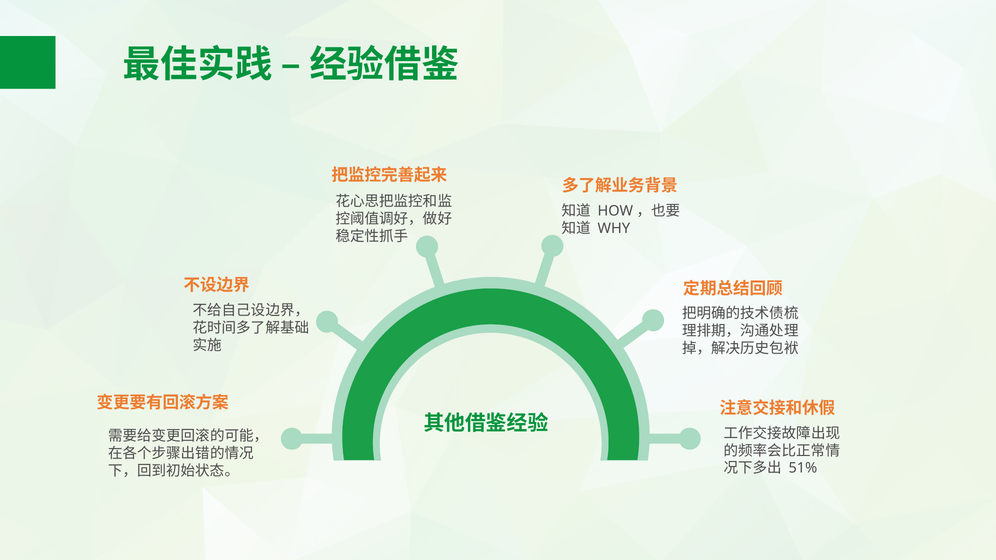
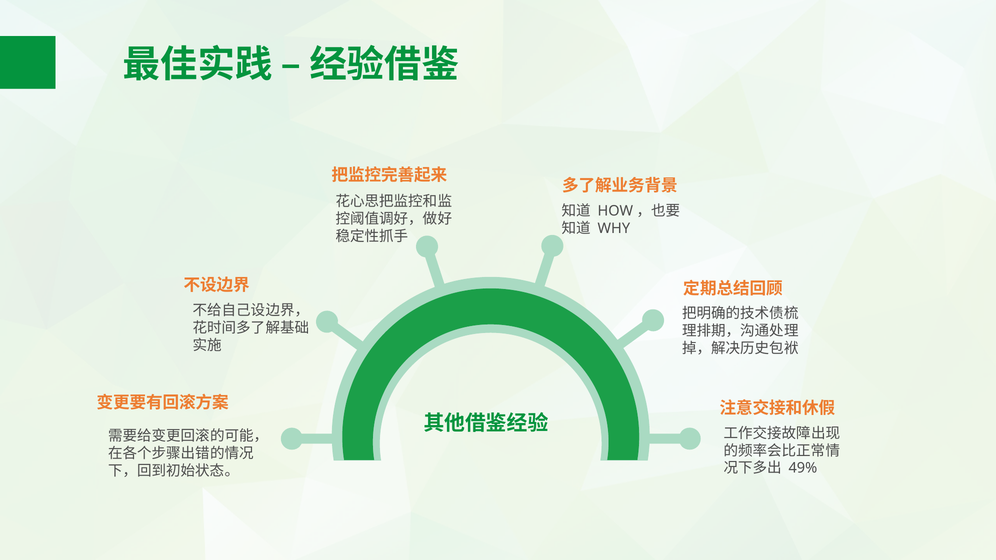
51%: 51% -> 49%
